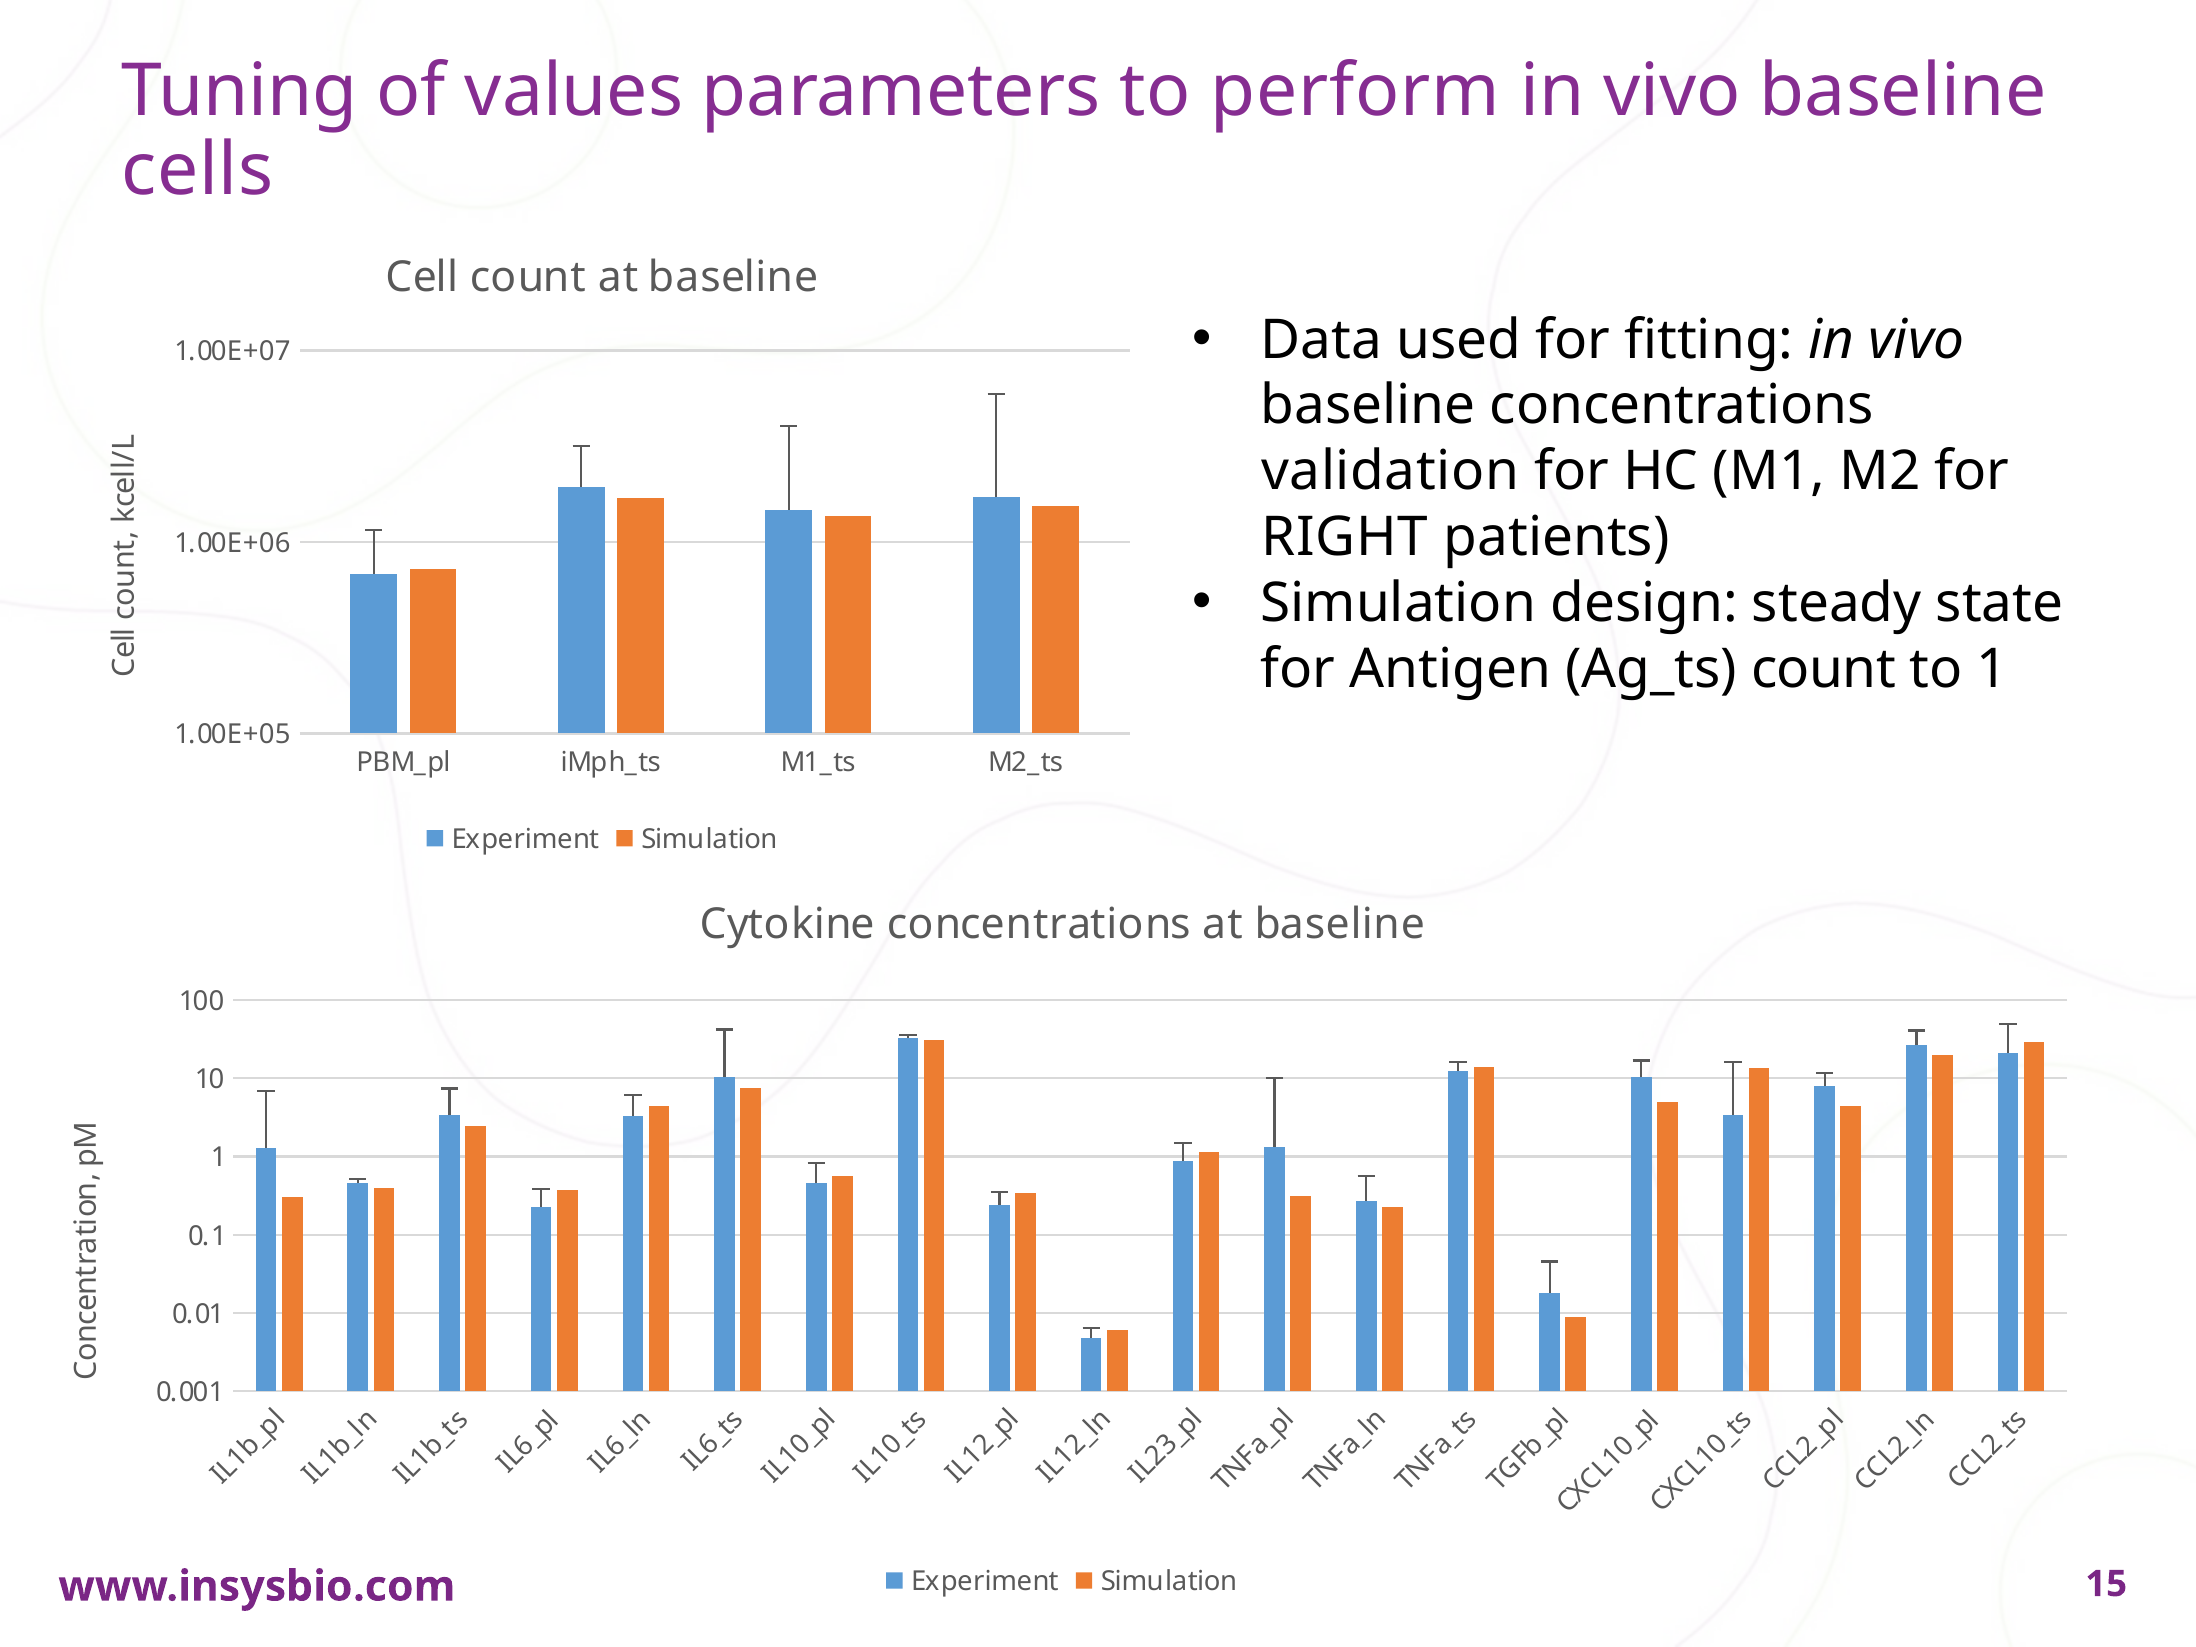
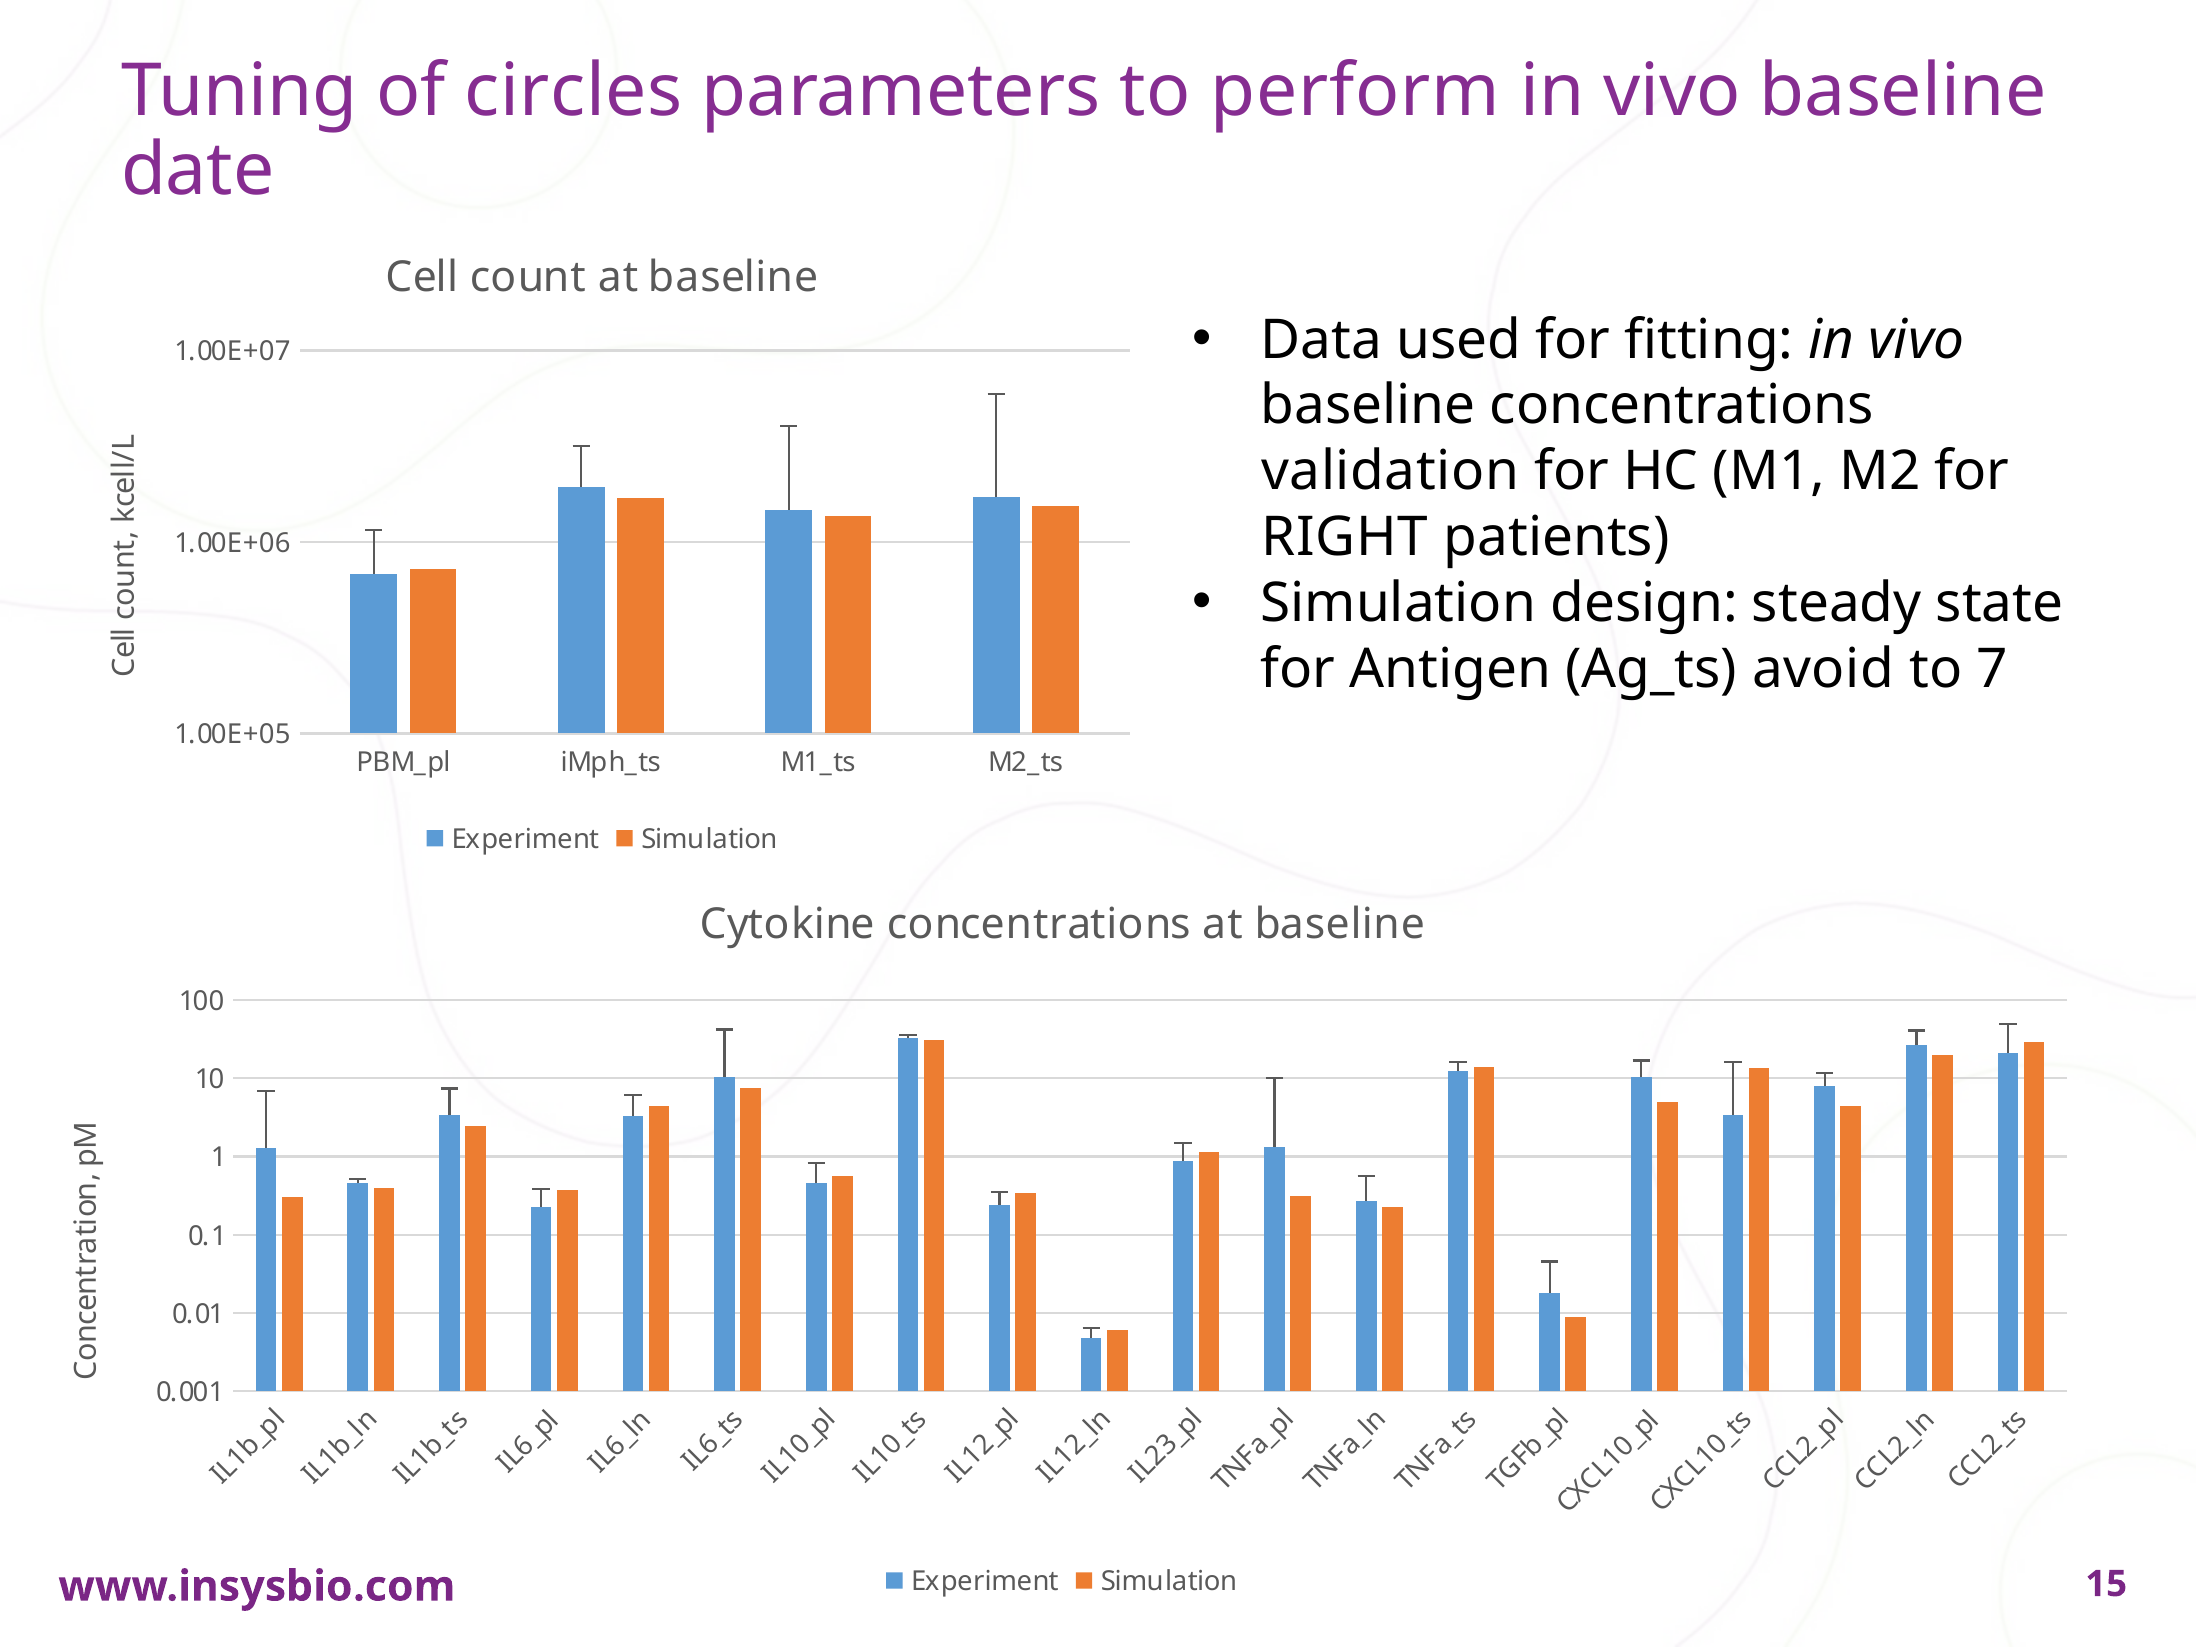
values: values -> circles
cells: cells -> date
Ag_ts count: count -> avoid
to 1: 1 -> 7
